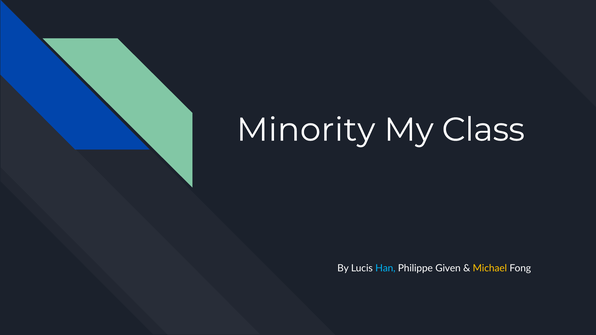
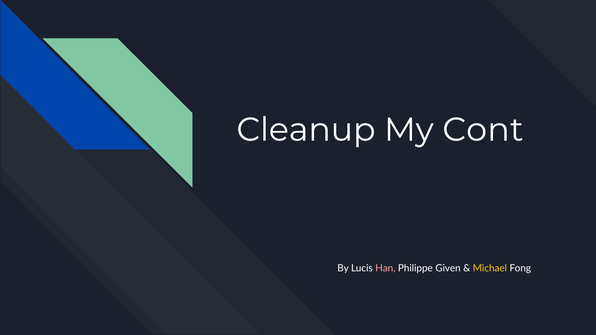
Minority: Minority -> Cleanup
Class: Class -> Cont
Han colour: light blue -> pink
